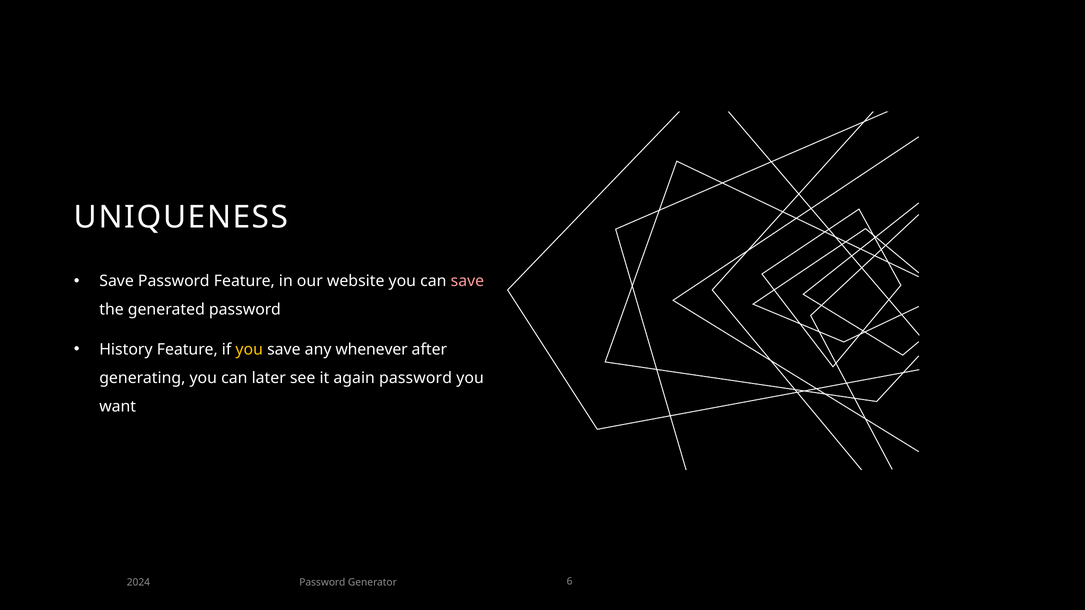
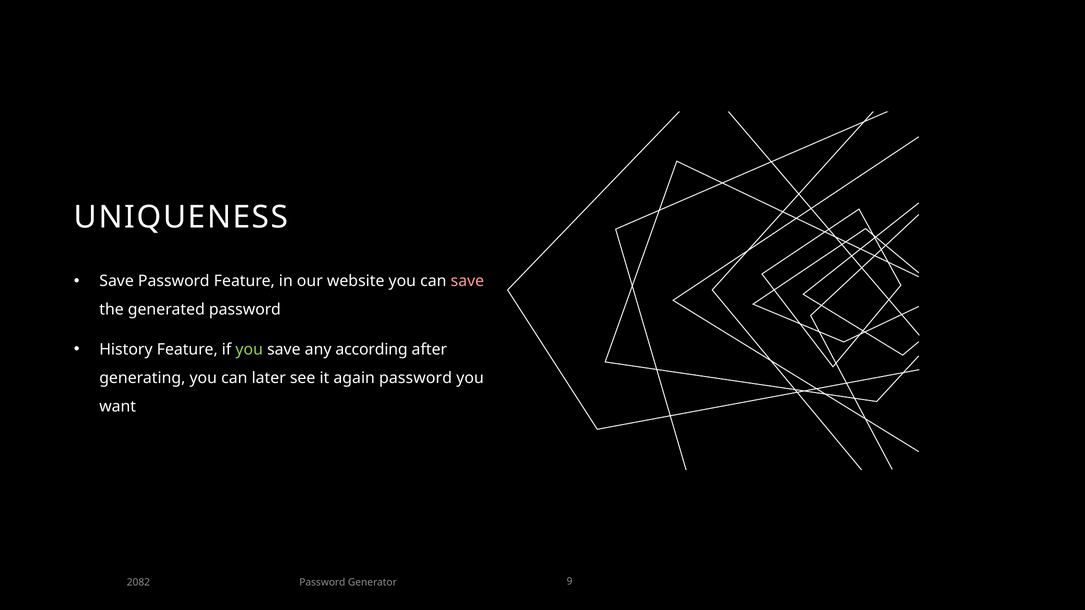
you at (249, 350) colour: yellow -> light green
whenever: whenever -> according
2024: 2024 -> 2082
6: 6 -> 9
